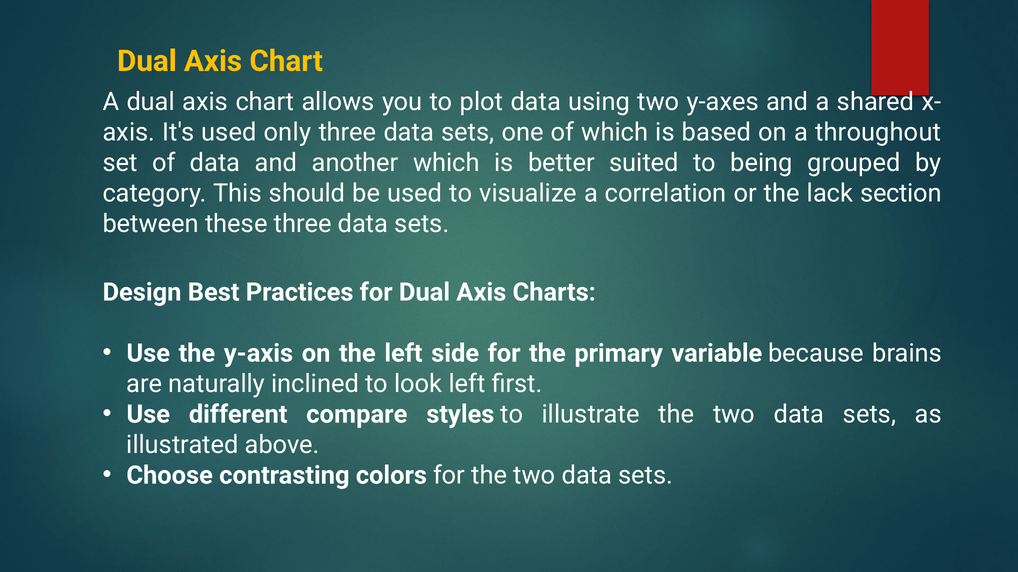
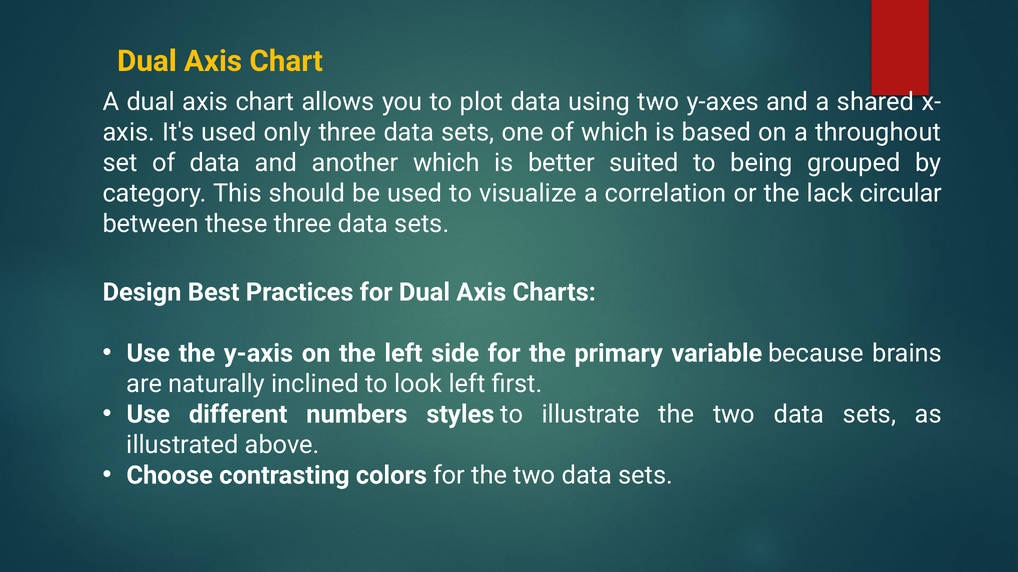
section: section -> circular
compare: compare -> numbers
